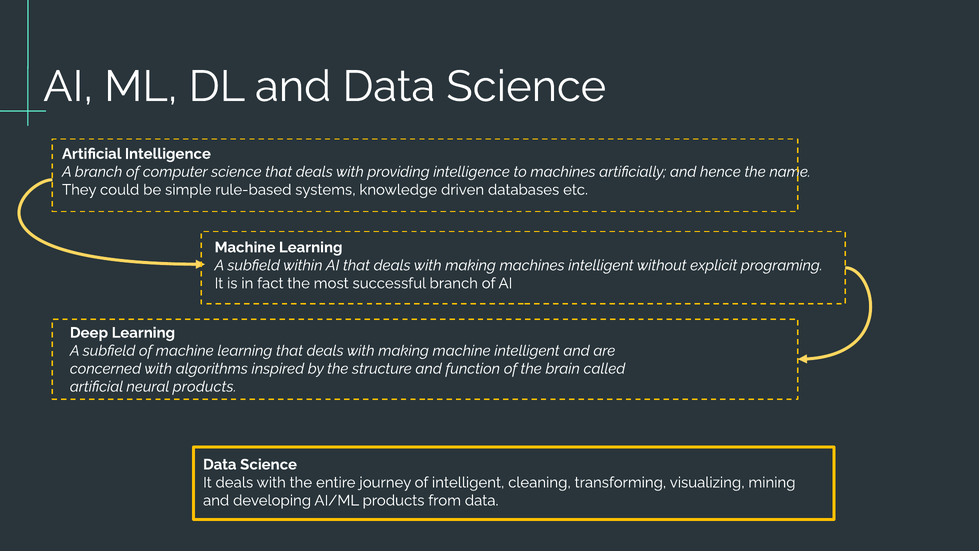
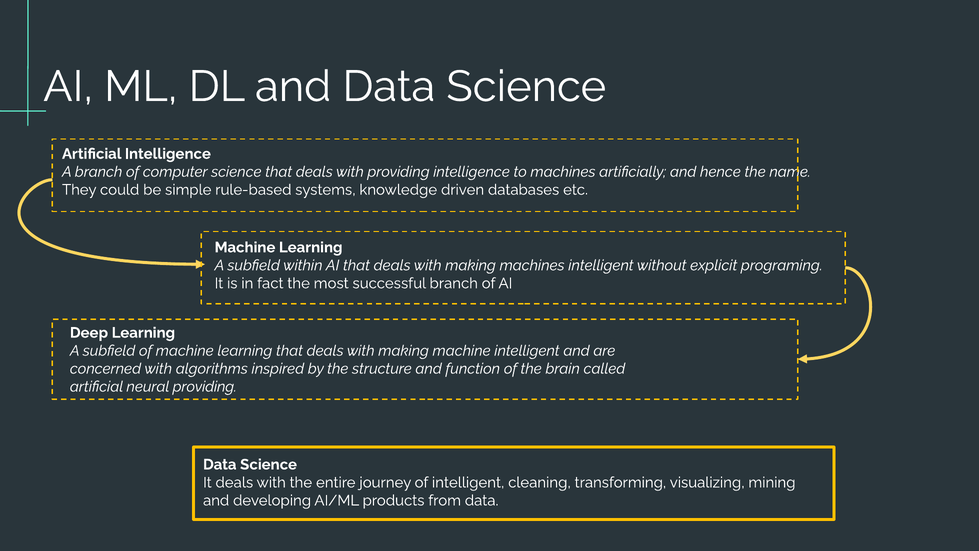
neural products: products -> providing
